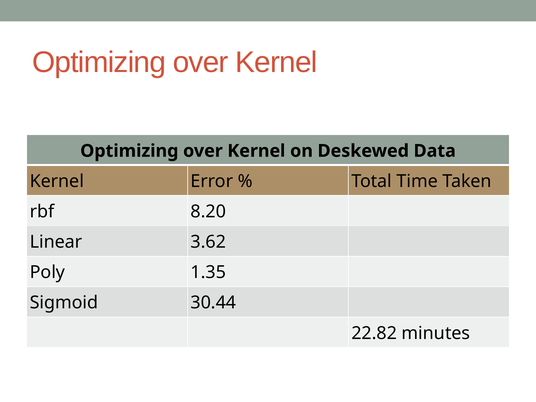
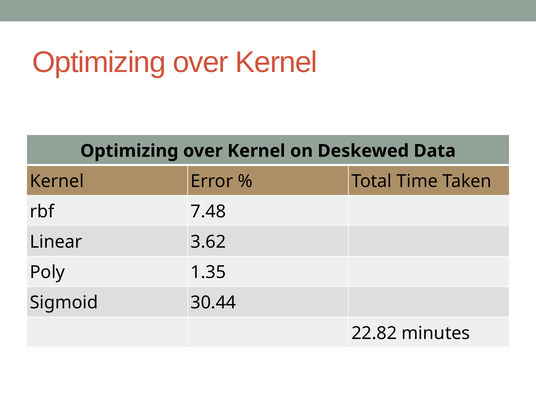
8.20: 8.20 -> 7.48
